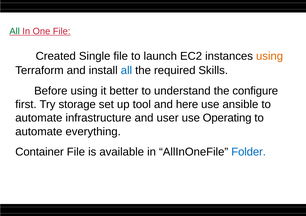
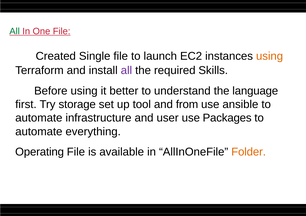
all at (126, 71) colour: blue -> purple
configure: configure -> language
here: here -> from
Operating: Operating -> Packages
Container: Container -> Operating
Folder colour: blue -> orange
